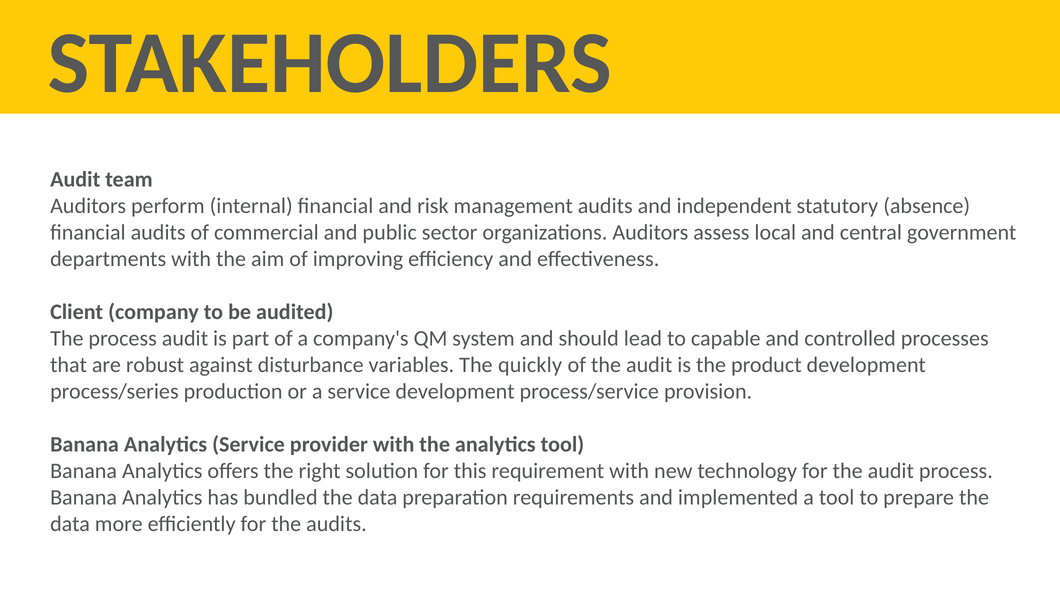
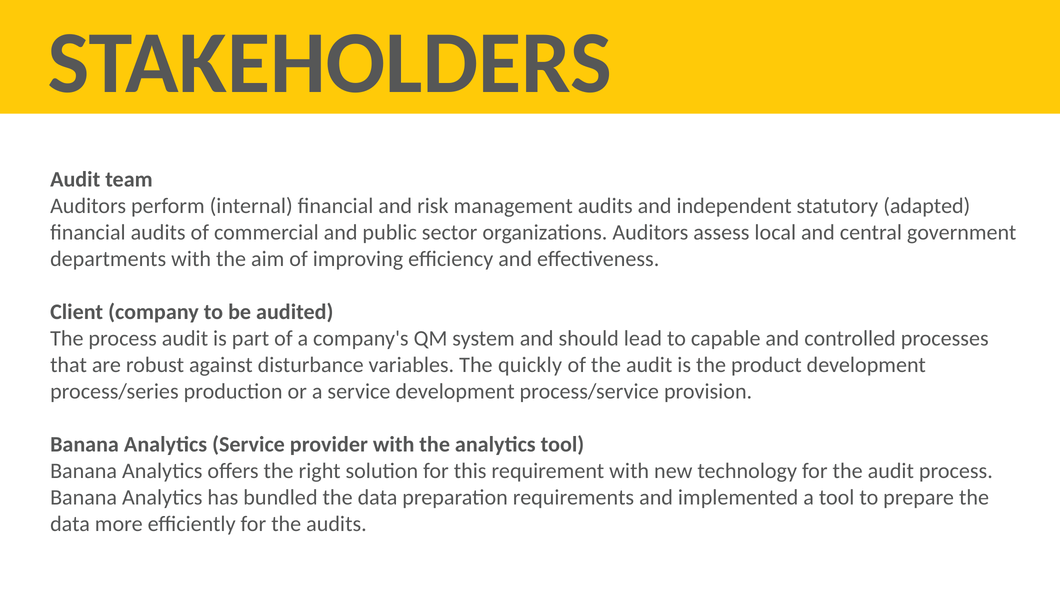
absence: absence -> adapted
